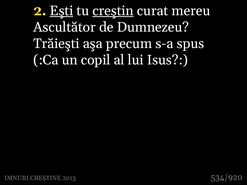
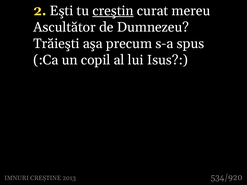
Eşti underline: present -> none
